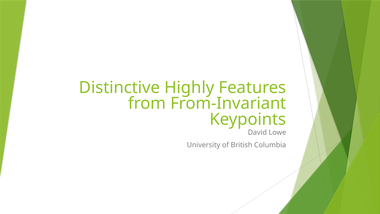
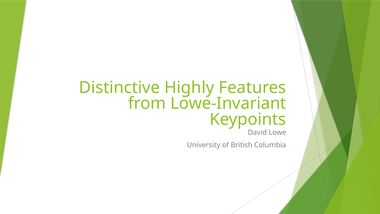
From-Invariant: From-Invariant -> Lowe-Invariant
